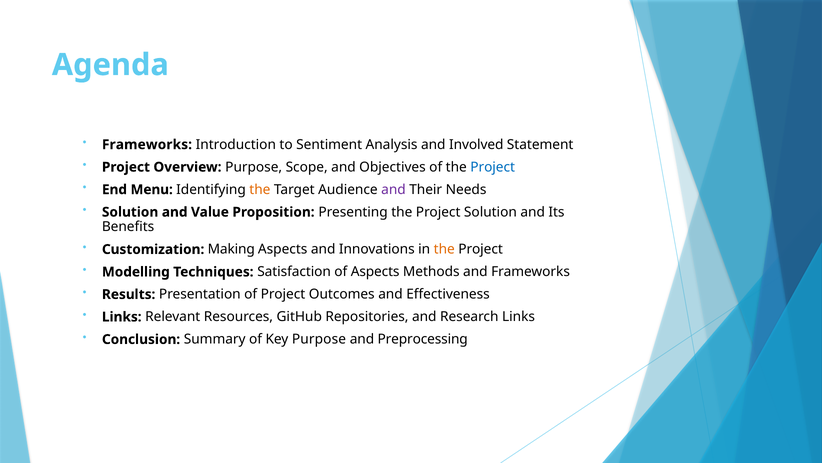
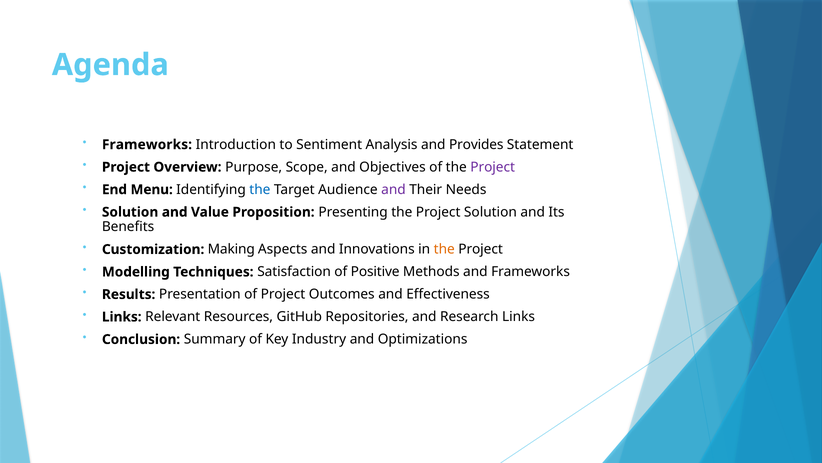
Involved: Involved -> Provides
Project at (493, 167) colour: blue -> purple
the at (260, 189) colour: orange -> blue
of Aspects: Aspects -> Positive
Key Purpose: Purpose -> Industry
Preprocessing: Preprocessing -> Optimizations
